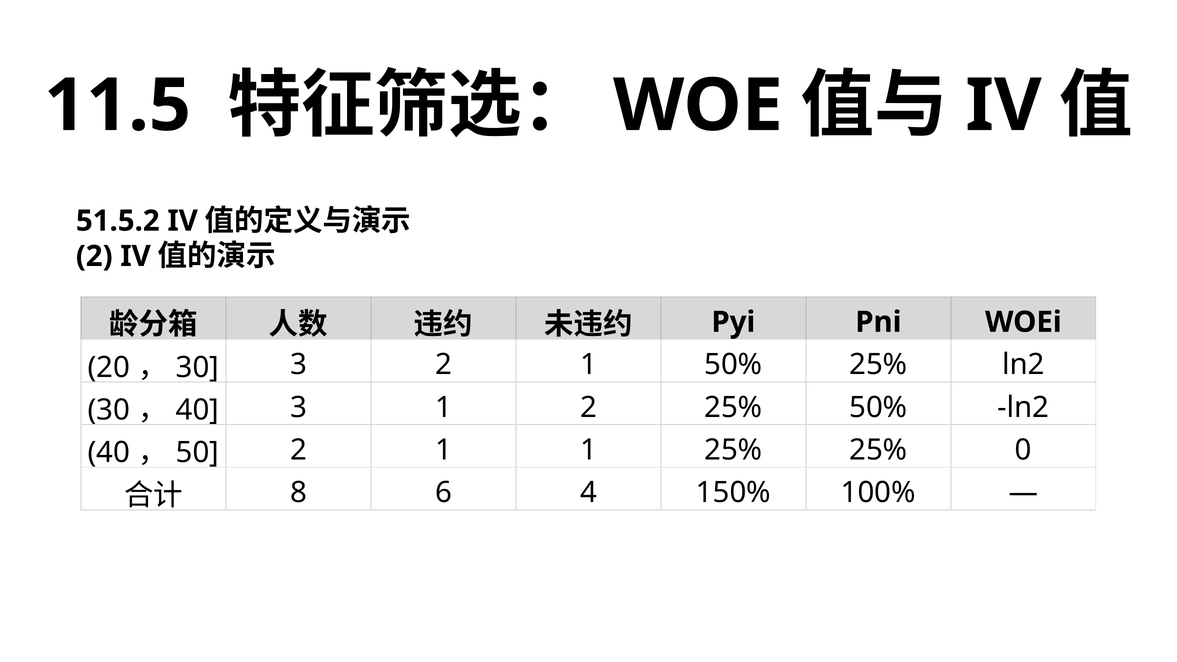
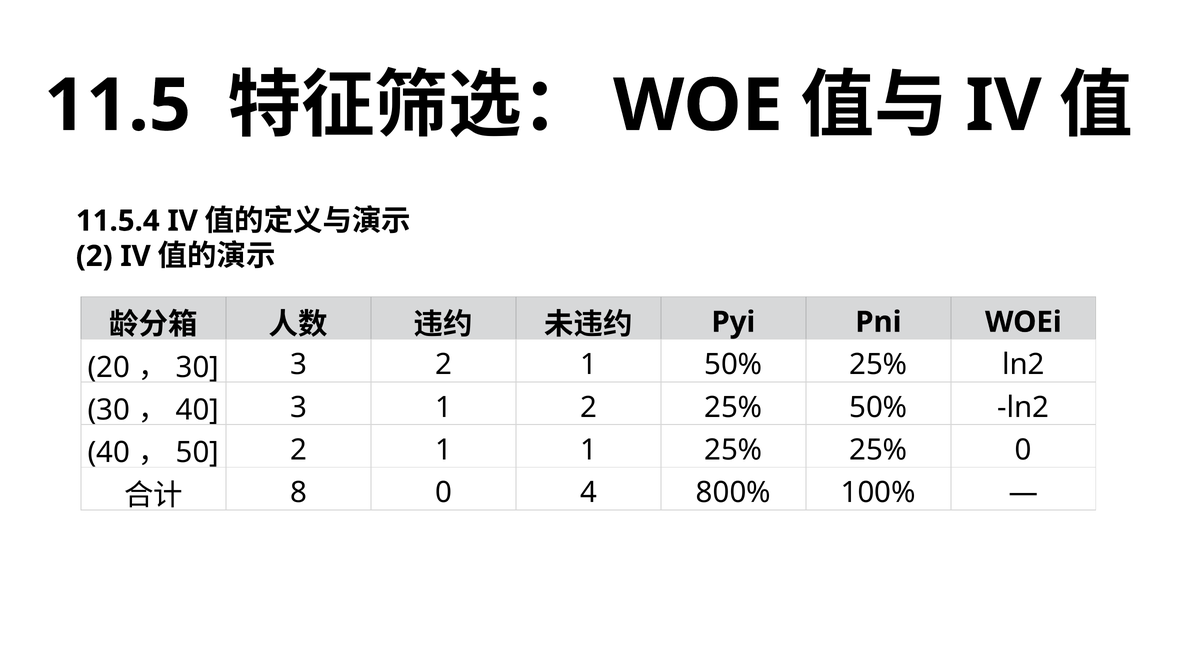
51.5.2: 51.5.2 -> 11.5.4
8 6: 6 -> 0
150%: 150% -> 800%
